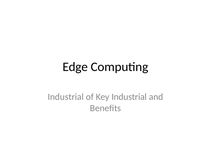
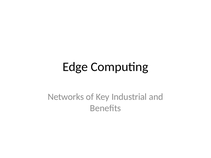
Industrial at (66, 97): Industrial -> Networks
